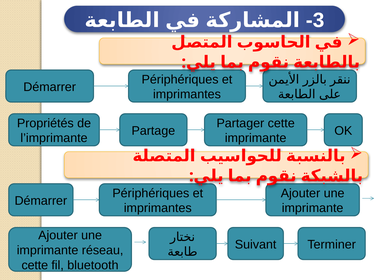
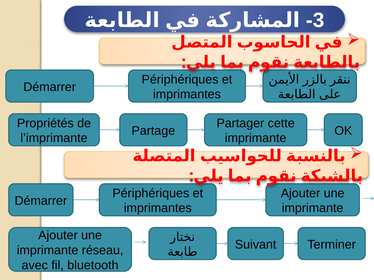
cette at (35, 266): cette -> avec
